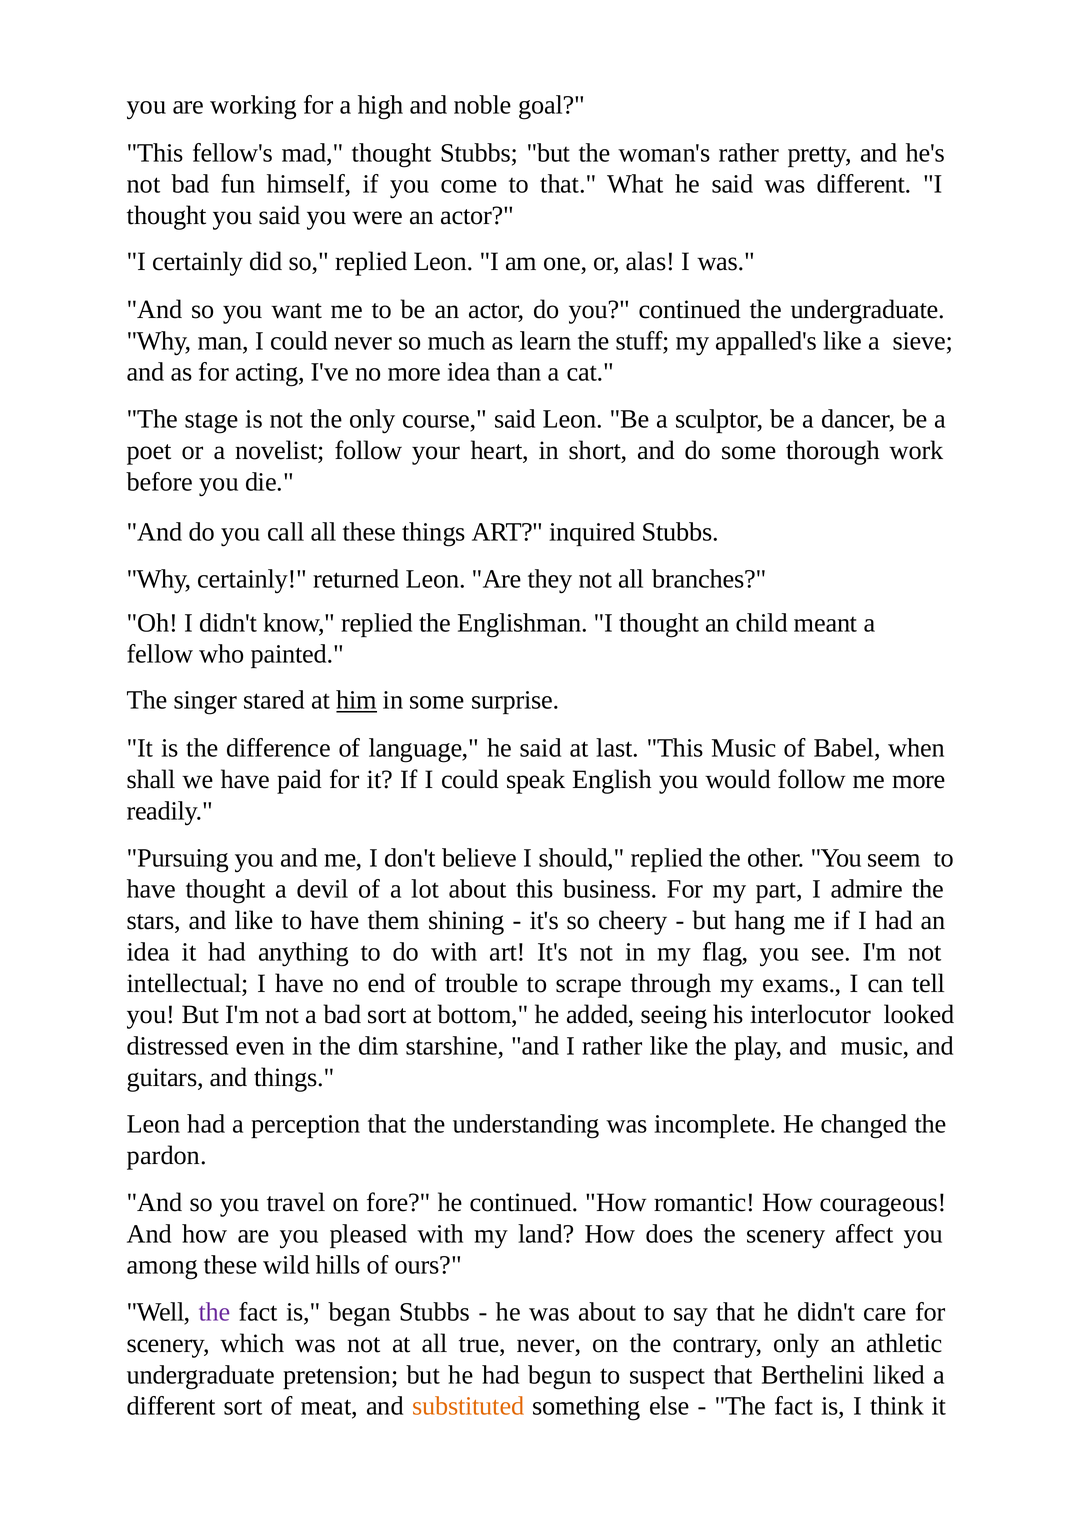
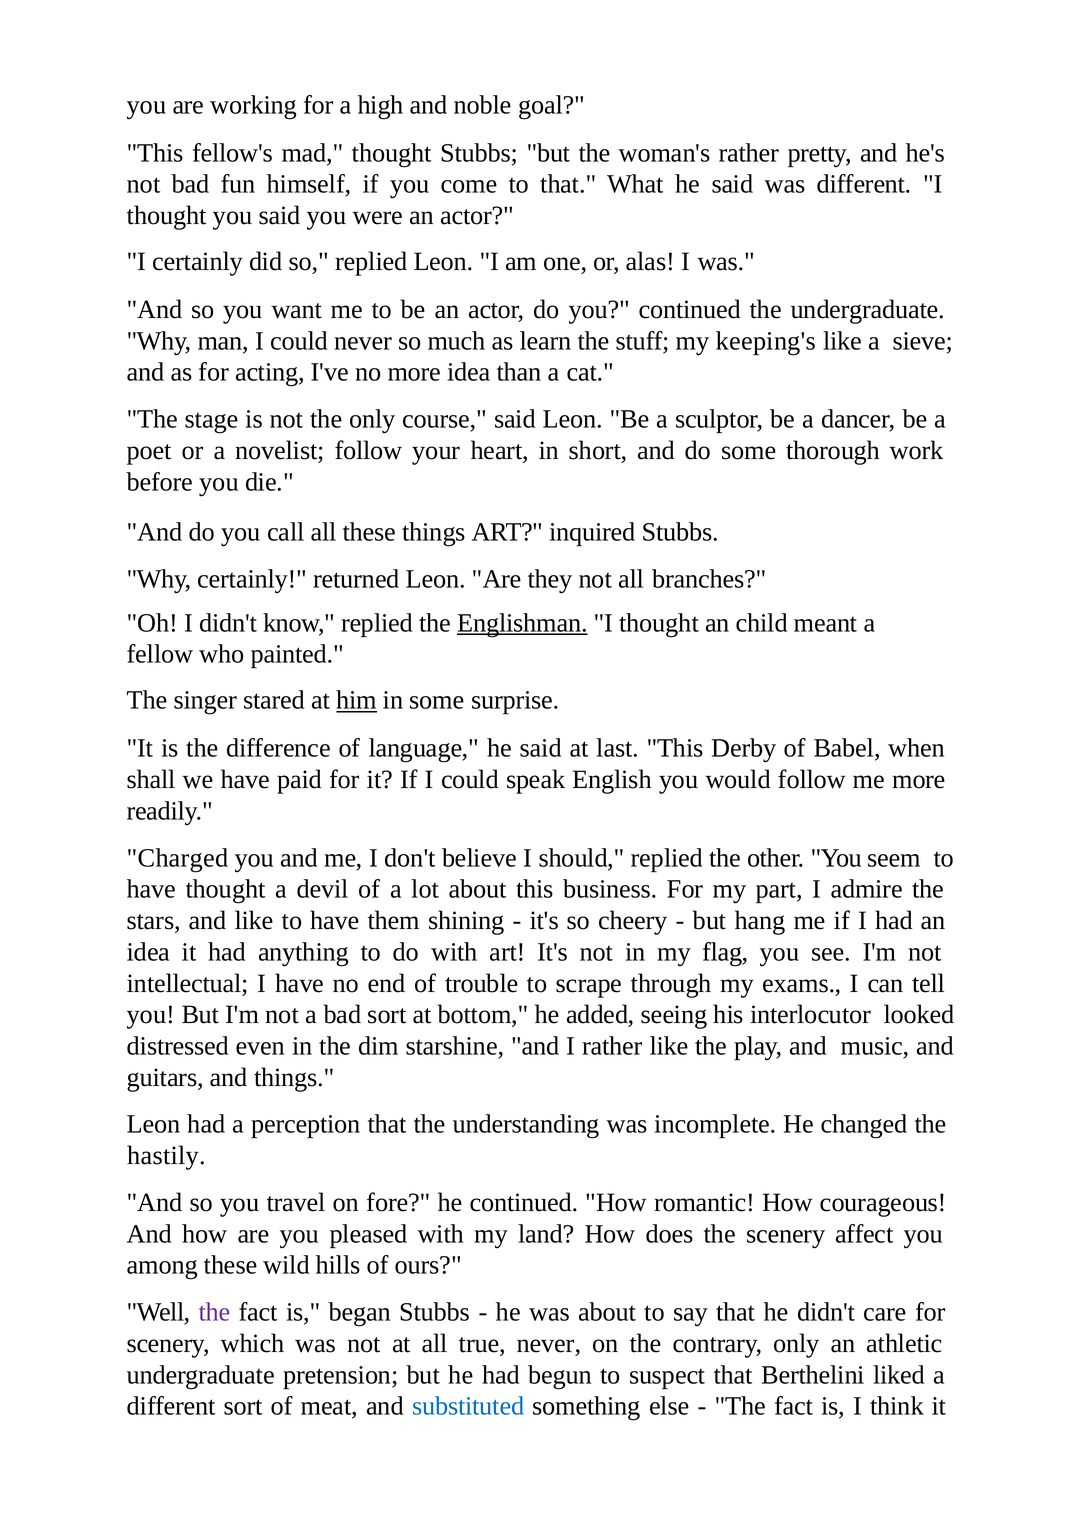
appalled's: appalled's -> keeping's
Englishman underline: none -> present
This Music: Music -> Derby
Pursuing: Pursuing -> Charged
pardon: pardon -> hastily
substituted colour: orange -> blue
